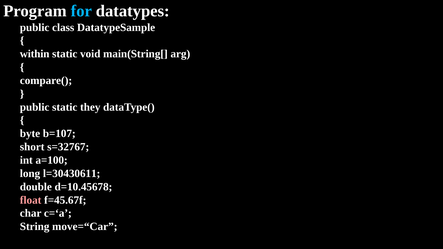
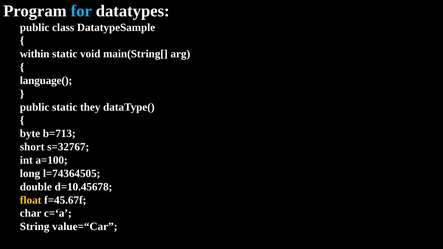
compare(: compare( -> language(
b=107: b=107 -> b=713
l=30430611: l=30430611 -> l=74364505
float colour: pink -> yellow
move=“Car: move=“Car -> value=“Car
